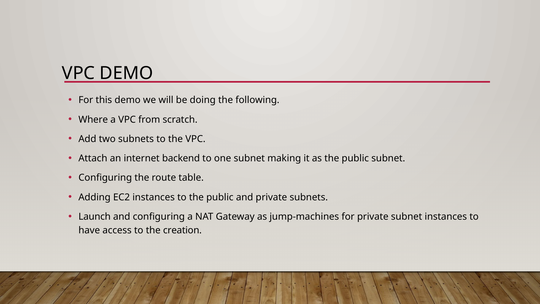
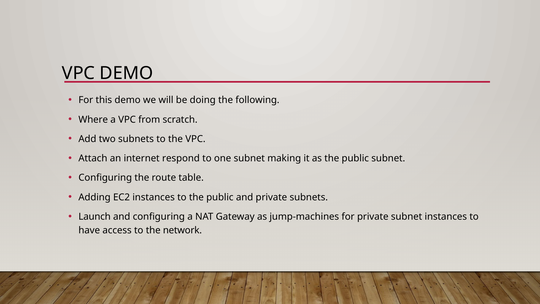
backend: backend -> respond
creation: creation -> network
